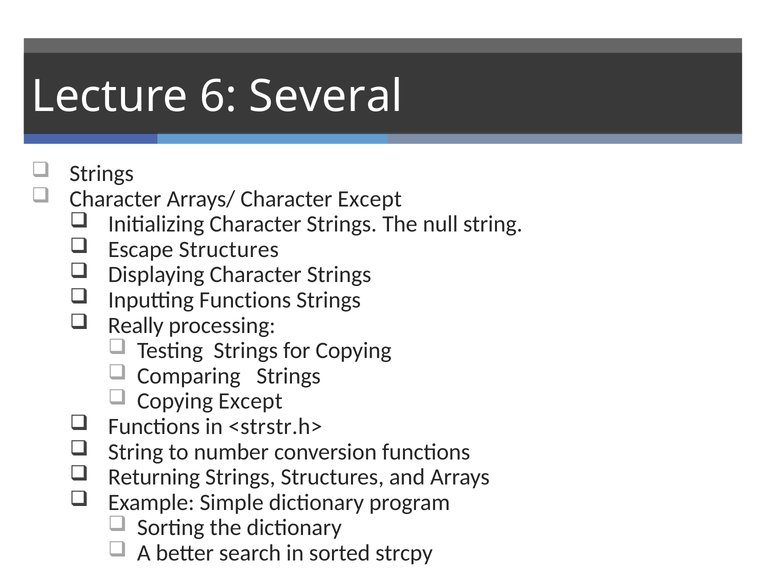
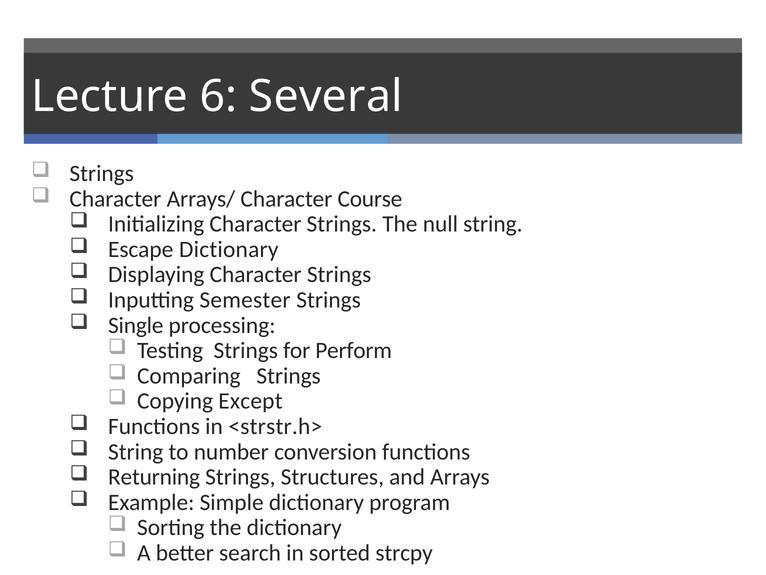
Character Except: Except -> Course
Escape Structures: Structures -> Dictionary
Inputting Functions: Functions -> Semester
Really: Really -> Single
for Copying: Copying -> Perform
